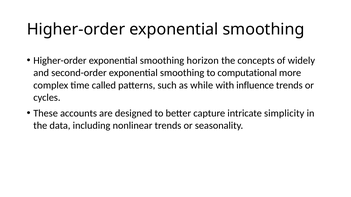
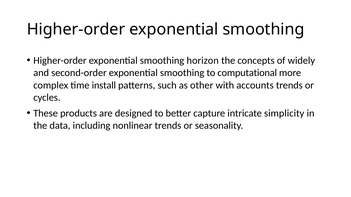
called: called -> install
while: while -> other
influence: influence -> accounts
accounts: accounts -> products
